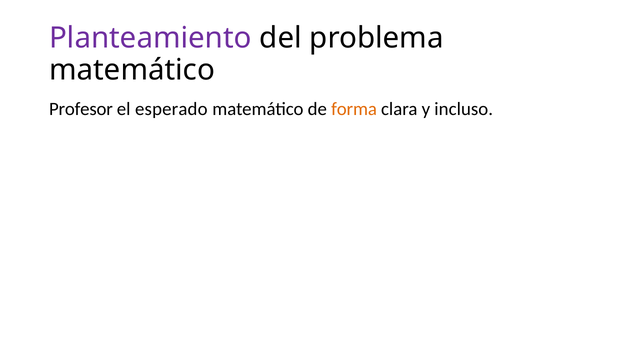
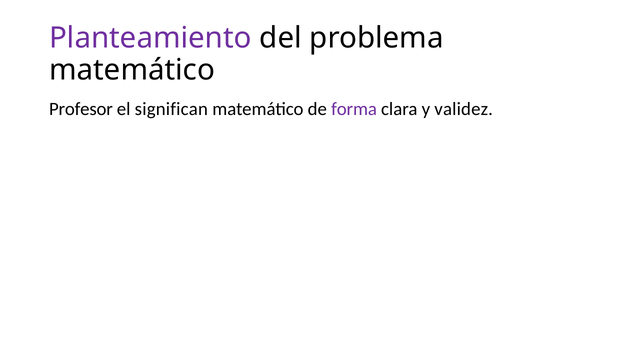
esperado: esperado -> significan
forma colour: orange -> purple
incluso: incluso -> validez
